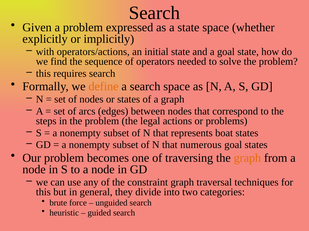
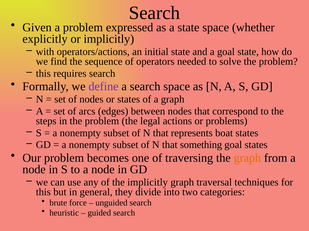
define colour: orange -> purple
numerous: numerous -> something
the constraint: constraint -> implicitly
